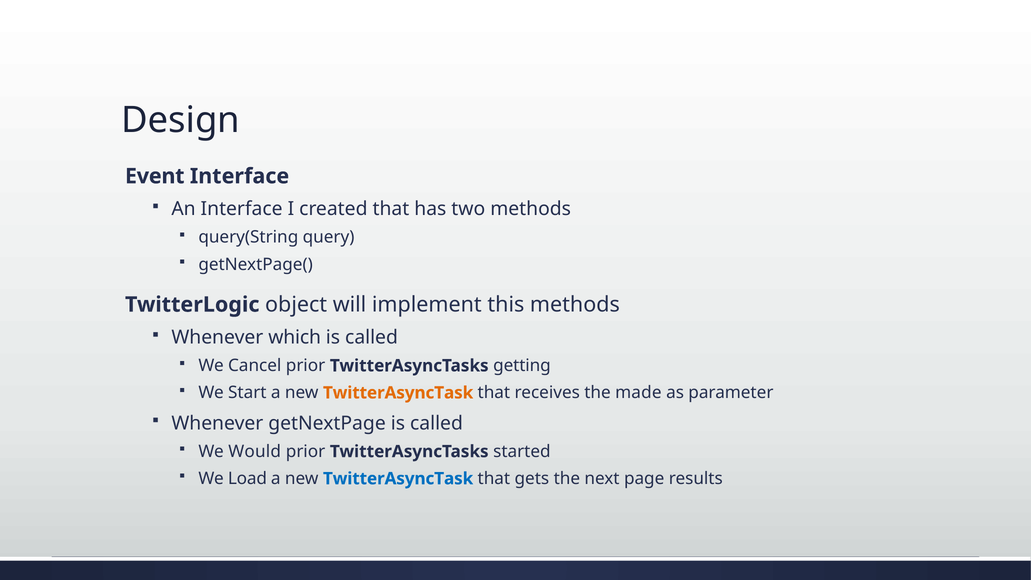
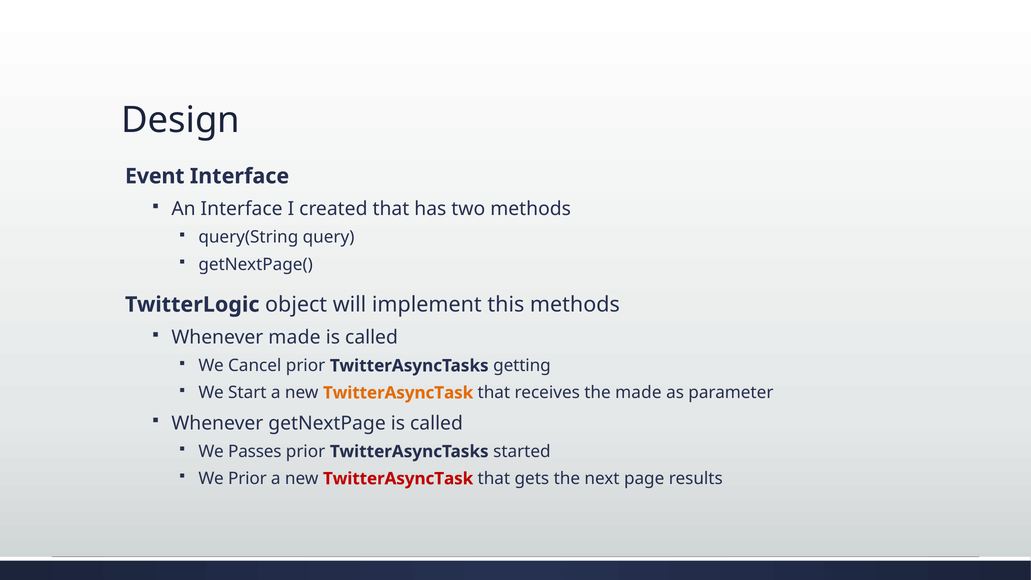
Whenever which: which -> made
Would: Would -> Passes
We Load: Load -> Prior
TwitterAsyncTask at (398, 479) colour: blue -> red
